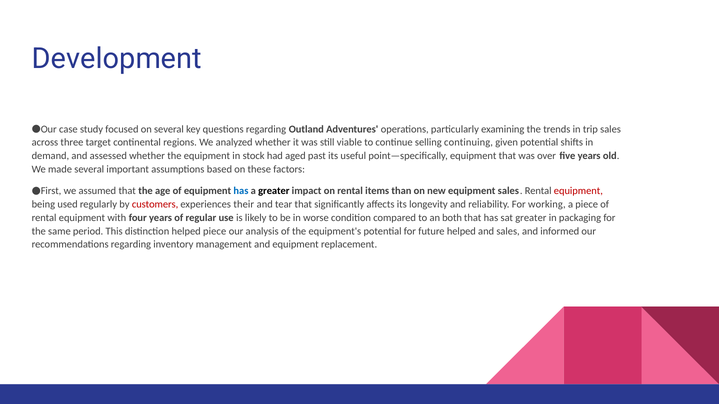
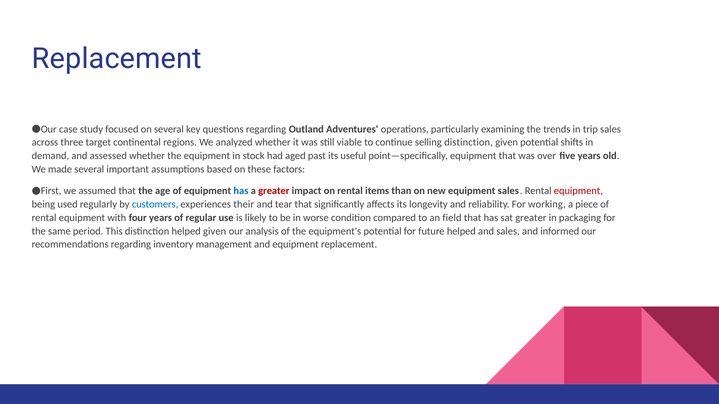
Development at (117, 59): Development -> Replacement
selling continuing: continuing -> distinction
greater at (274, 191) colour: black -> red
customers colour: red -> blue
both: both -> field
helped piece: piece -> given
